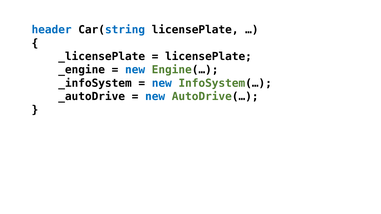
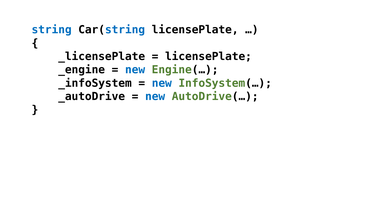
header: header -> string
